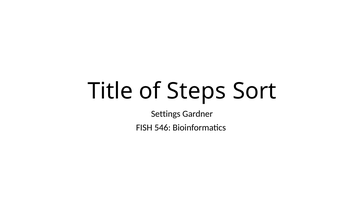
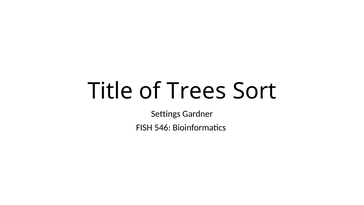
Steps: Steps -> Trees
